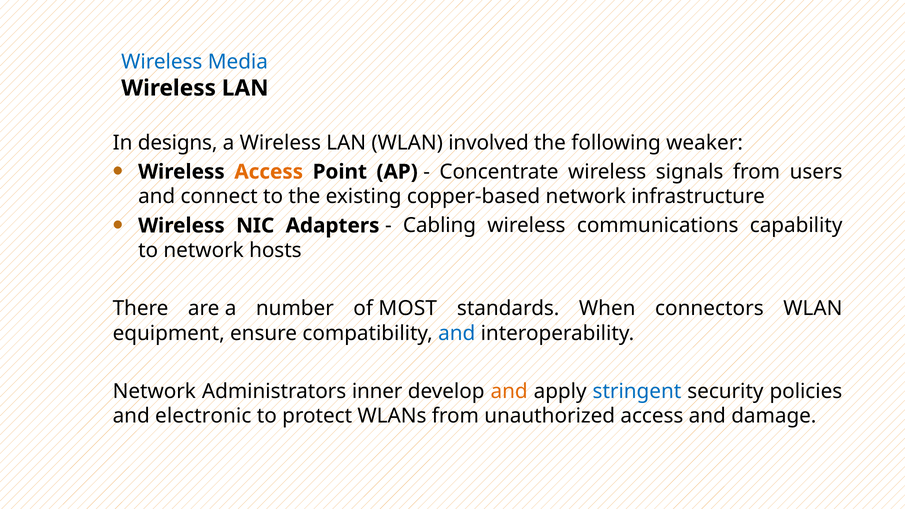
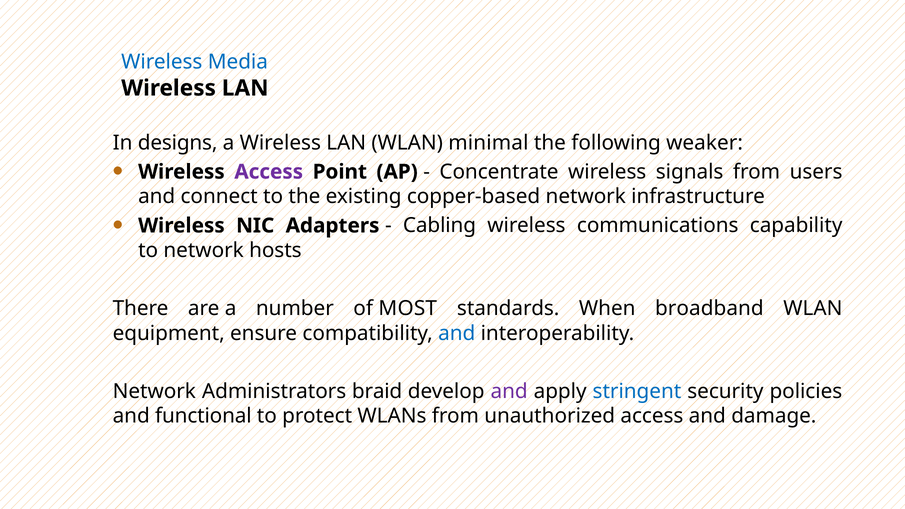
involved: involved -> minimal
Access at (269, 172) colour: orange -> purple
connectors: connectors -> broadband
inner: inner -> braid
and at (509, 391) colour: orange -> purple
electronic: electronic -> functional
